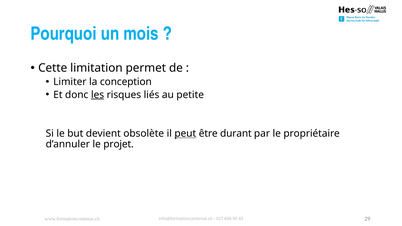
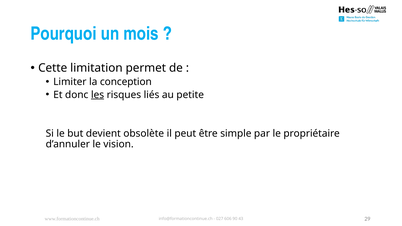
peut underline: present -> none
durant: durant -> simple
projet: projet -> vision
